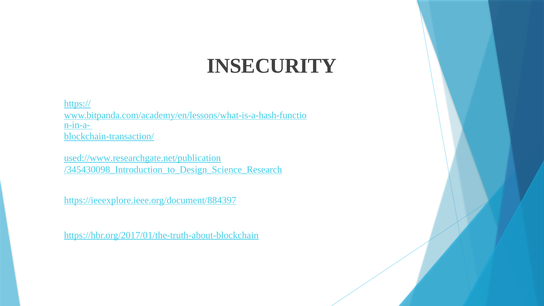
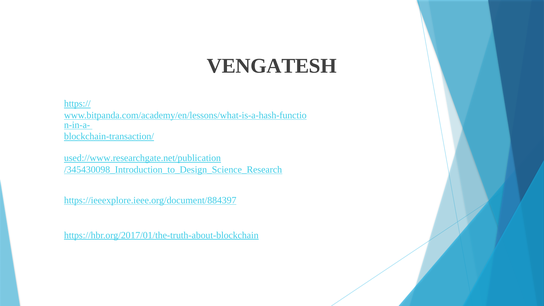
INSECURITY: INSECURITY -> VENGATESH
